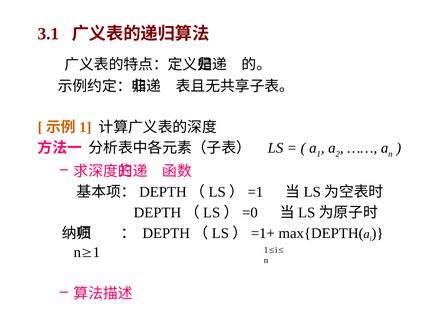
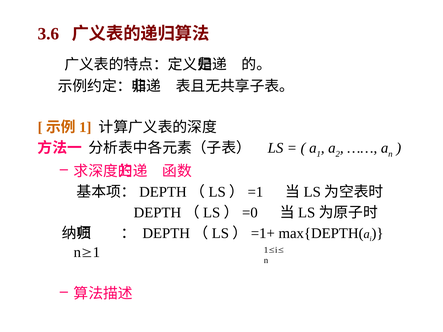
3.1: 3.1 -> 3.6
